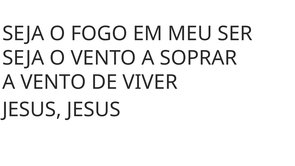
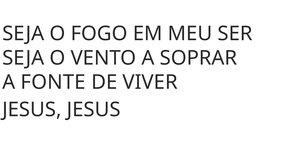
A VENTO: VENTO -> FONTE
